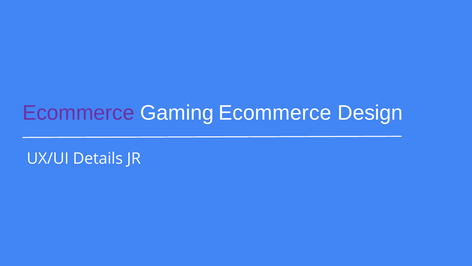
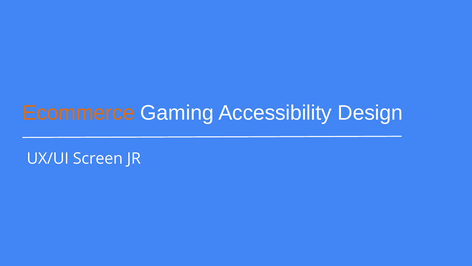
Ecommerce at (78, 113) colour: purple -> orange
Gaming Ecommerce: Ecommerce -> Accessibility
Details: Details -> Screen
